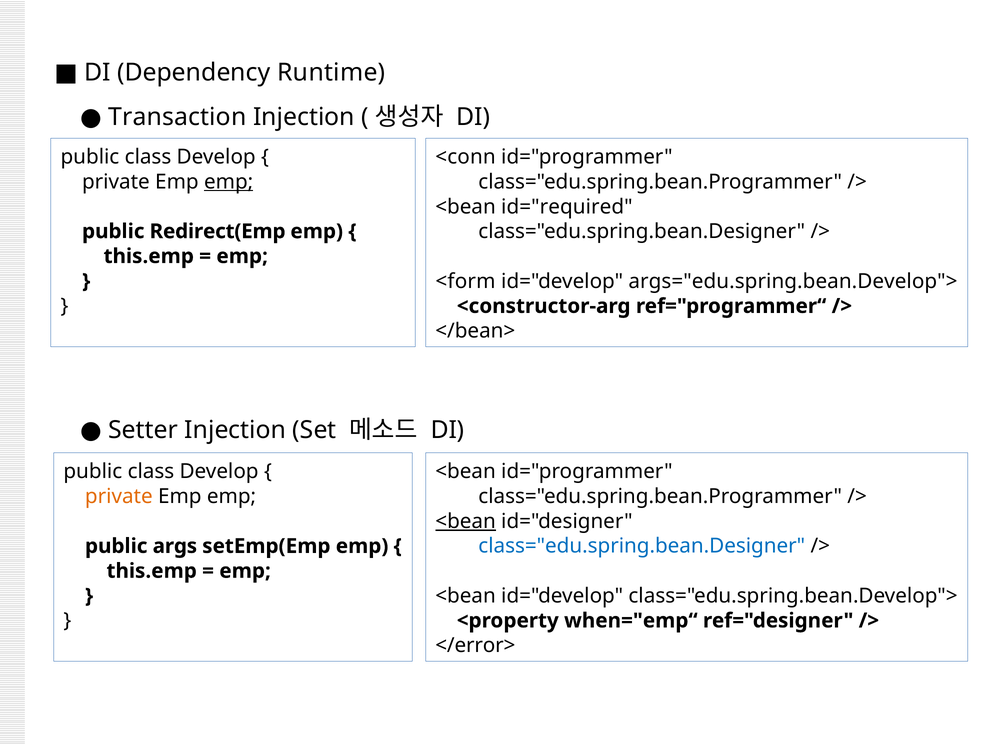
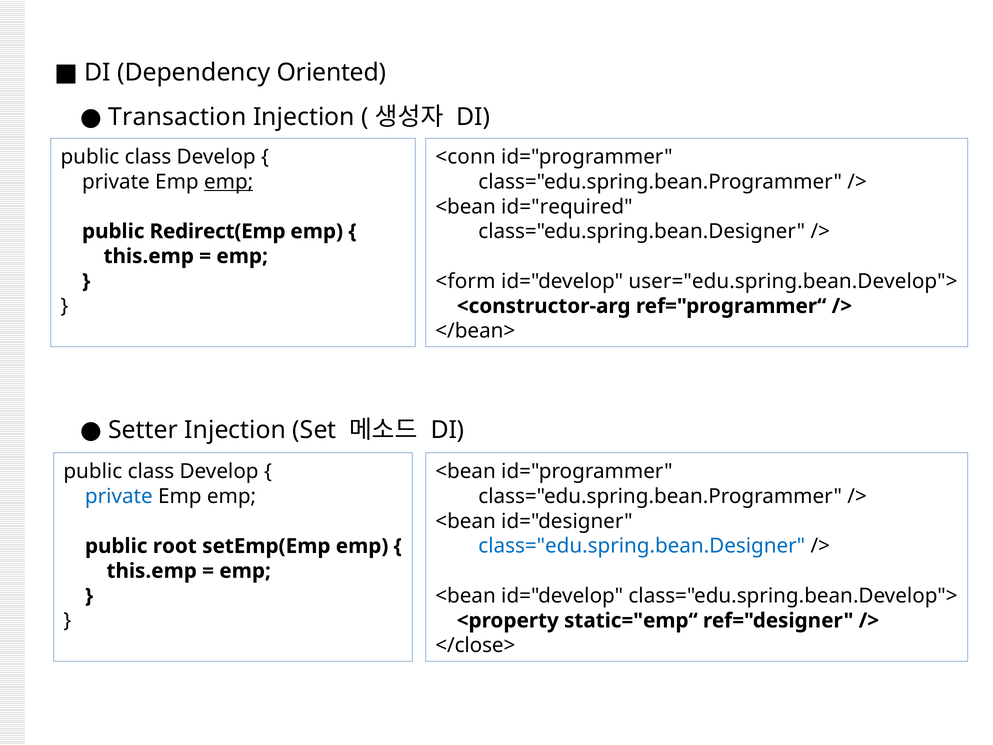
Runtime: Runtime -> Oriented
args="edu.spring.bean.Develop">: args="edu.spring.bean.Develop"> -> user="edu.spring.bean.Develop">
private at (119, 496) colour: orange -> blue
<bean at (466, 521) underline: present -> none
args: args -> root
when="emp“: when="emp“ -> static="emp“
</error>: </error> -> </close>
